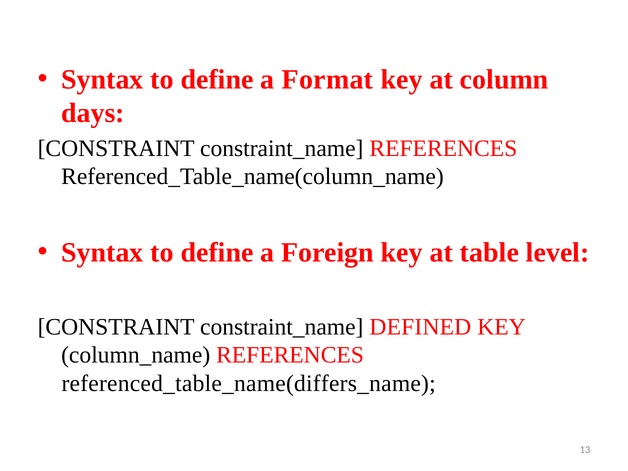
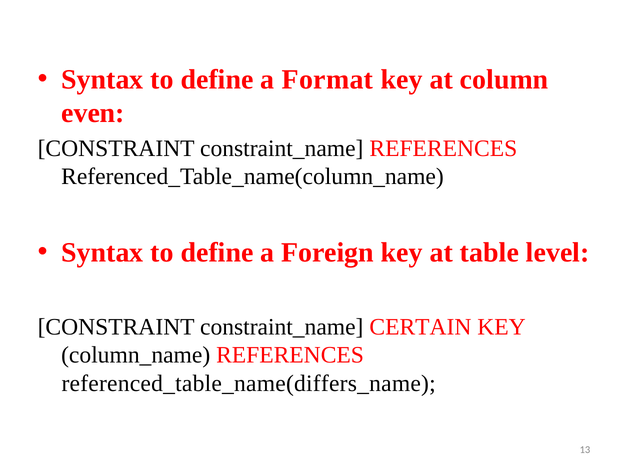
days: days -> even
DEFINED: DEFINED -> CERTAIN
